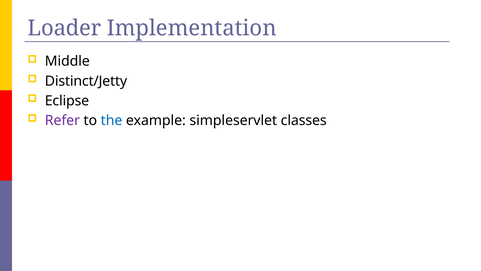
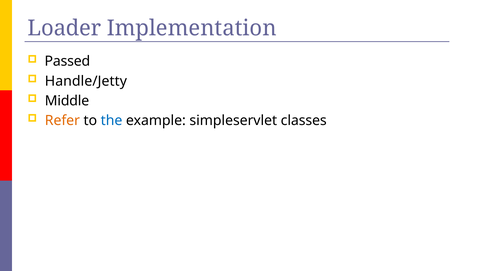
Middle: Middle -> Passed
Distinct/Jetty: Distinct/Jetty -> Handle/Jetty
Eclipse: Eclipse -> Middle
Refer colour: purple -> orange
